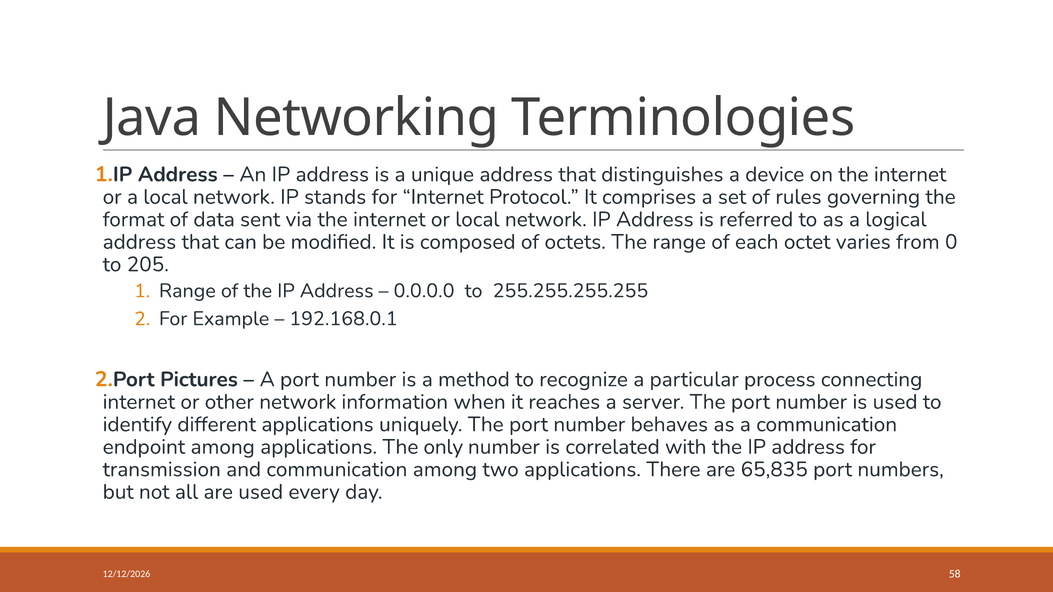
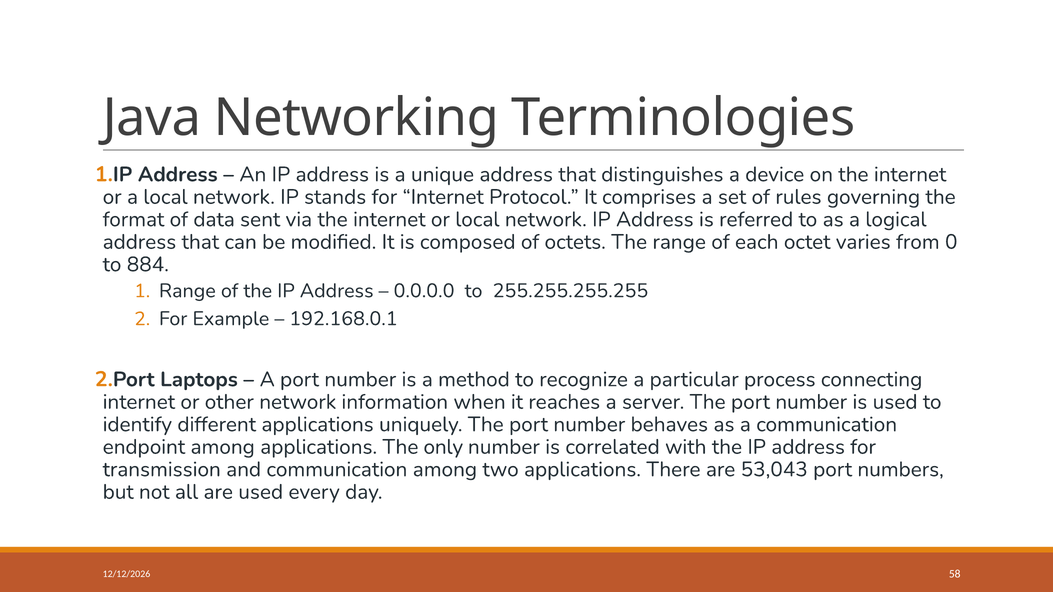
205: 205 -> 884
Pictures: Pictures -> Laptops
65,835: 65,835 -> 53,043
